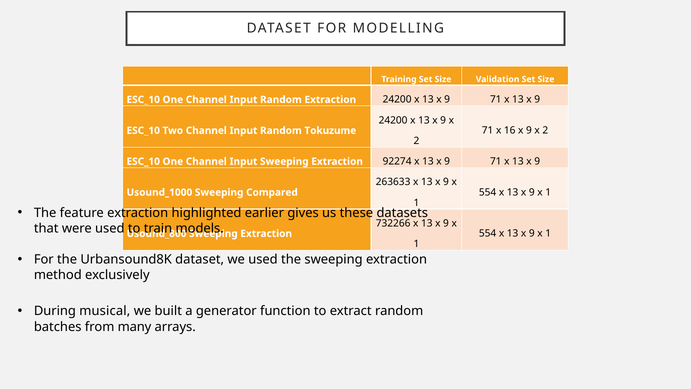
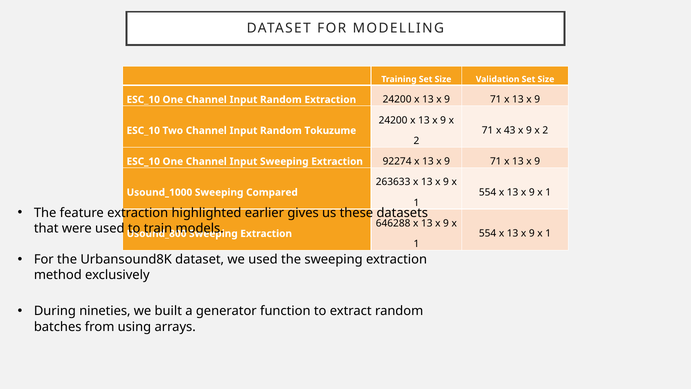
16: 16 -> 43
732266: 732266 -> 646288
musical: musical -> nineties
many: many -> using
